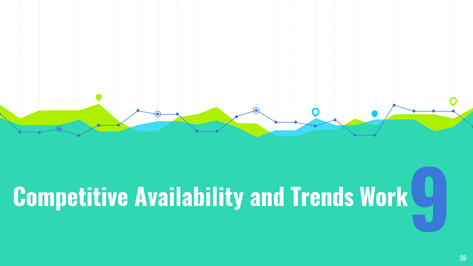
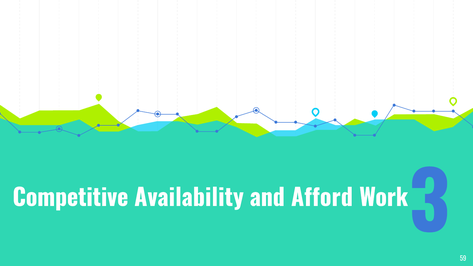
Trends: Trends -> Afford
9: 9 -> 3
